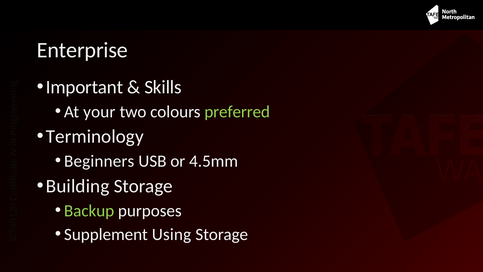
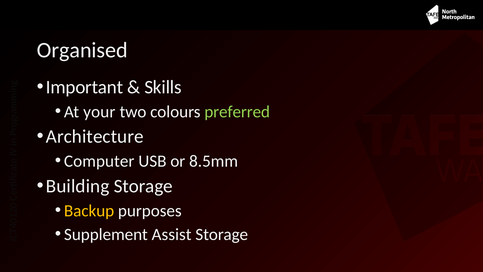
Enterprise: Enterprise -> Organised
Terminology: Terminology -> Architecture
Beginners: Beginners -> Computer
4.5mm: 4.5mm -> 8.5mm
Backup colour: light green -> yellow
Using: Using -> Assist
